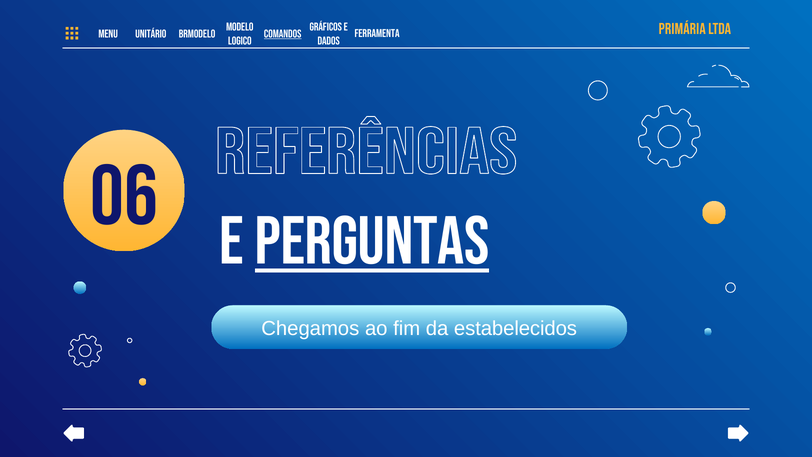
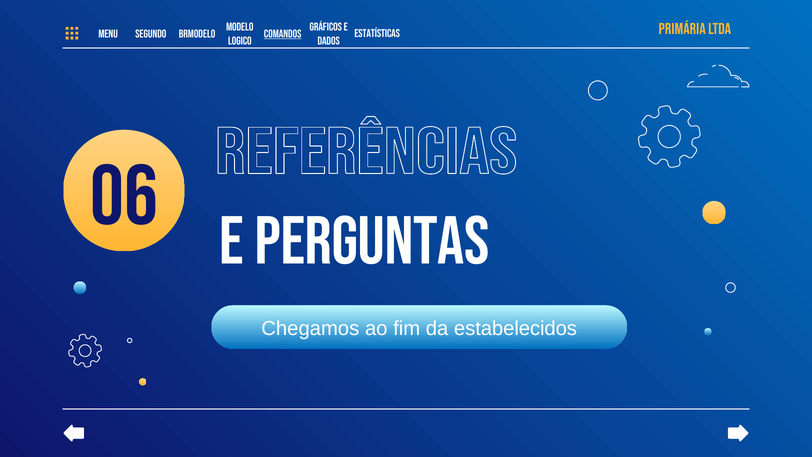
ferramenta: ferramenta -> estatísticas
unitário: unitário -> segundo
perguntas underline: present -> none
